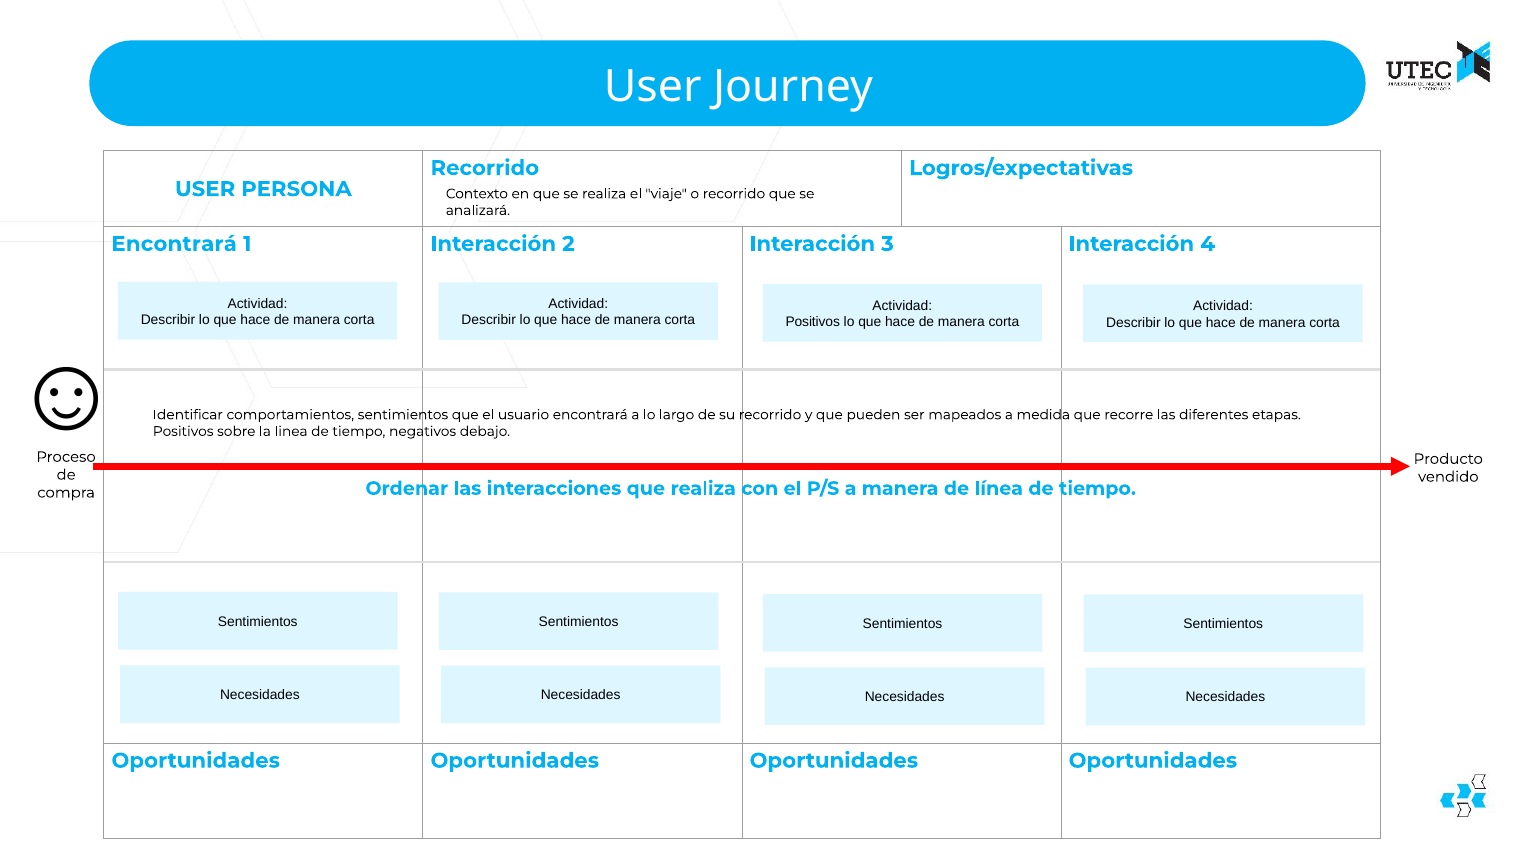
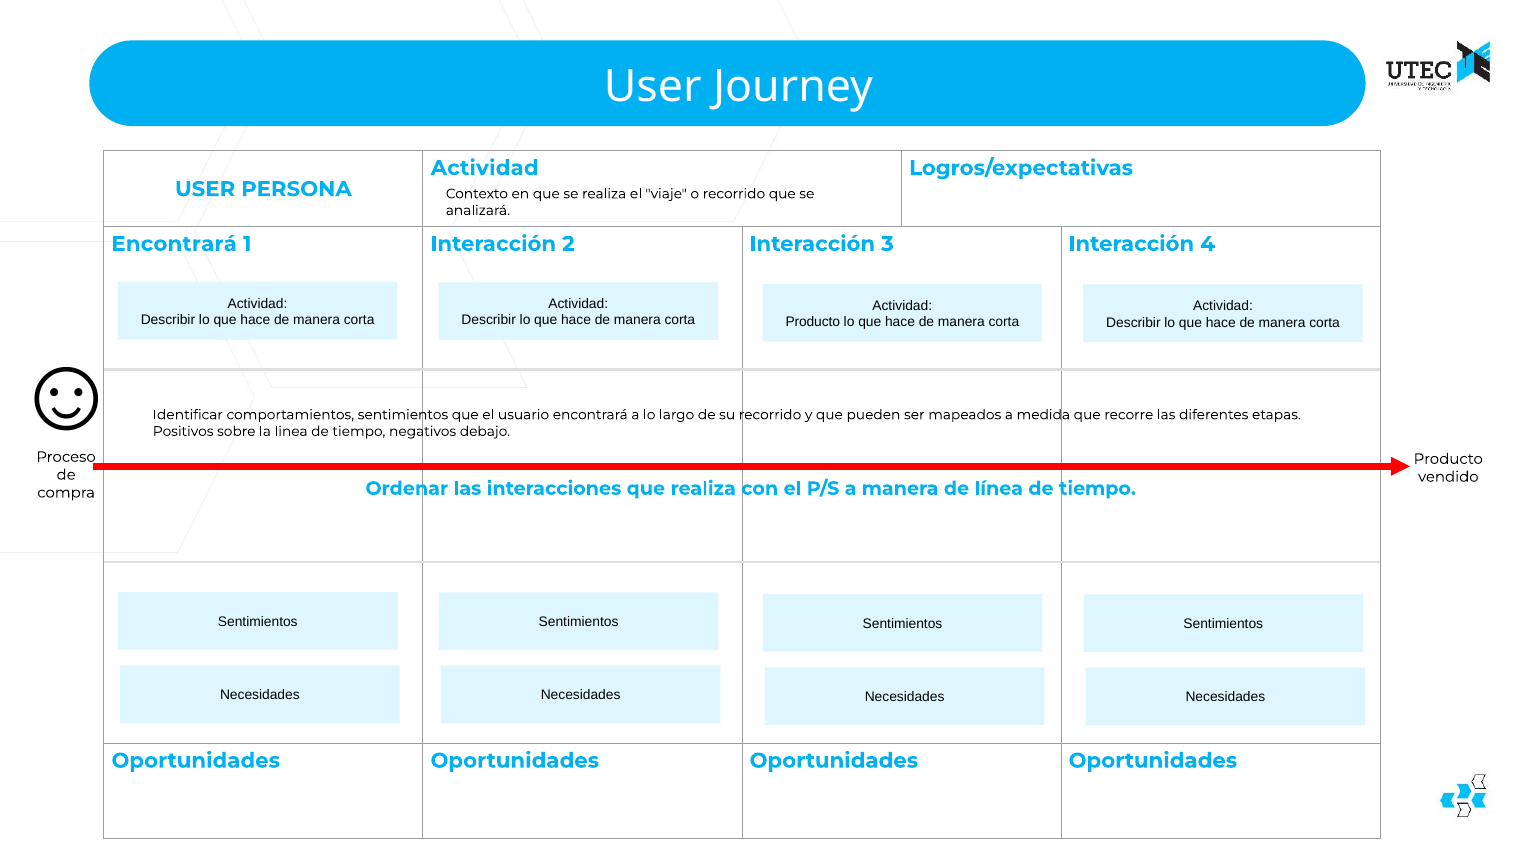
Recorrido at (485, 168): Recorrido -> Actividad
Positivos at (813, 322): Positivos -> Producto
